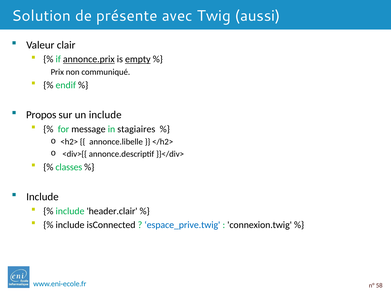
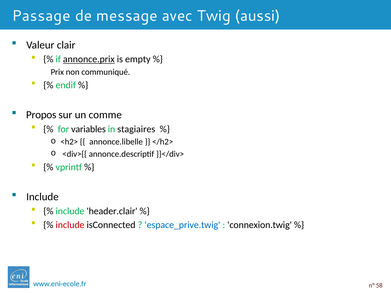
Solution: Solution -> Passage
présente: présente -> message
empty underline: present -> none
un include: include -> comme
message: message -> variables
classes: classes -> vprintf
include at (70, 225) colour: black -> red
